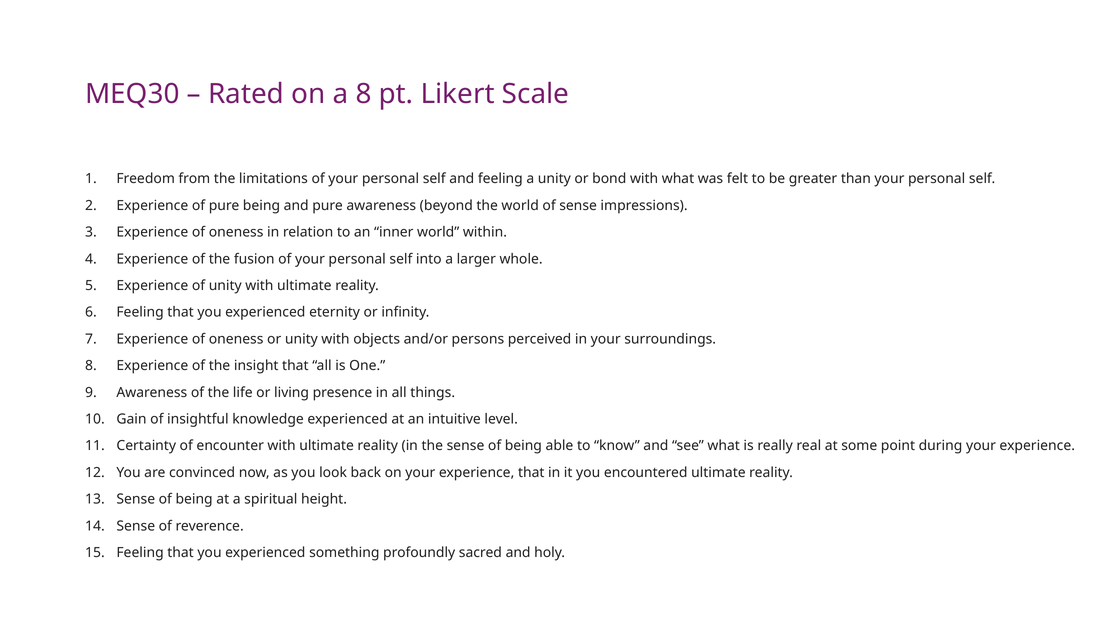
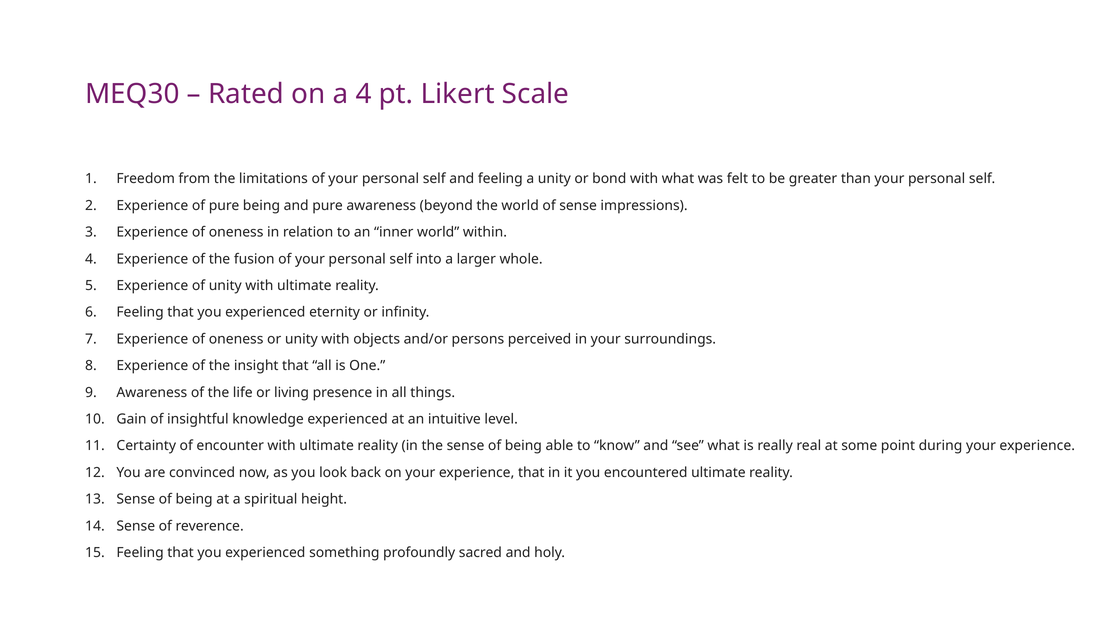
a 8: 8 -> 4
